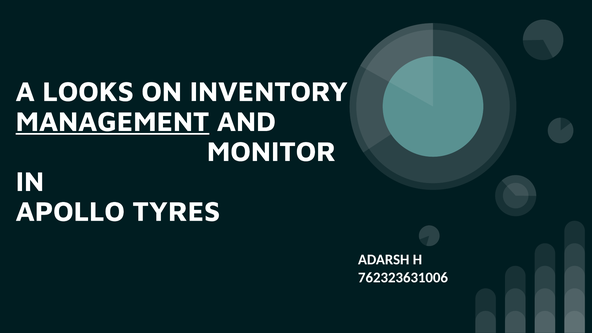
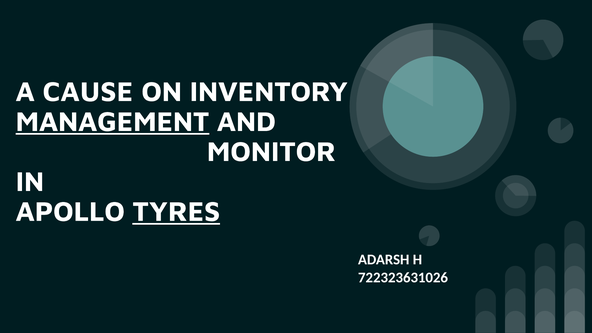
LOOKS: LOOKS -> CAUSE
TYRES underline: none -> present
762323631006: 762323631006 -> 722323631026
